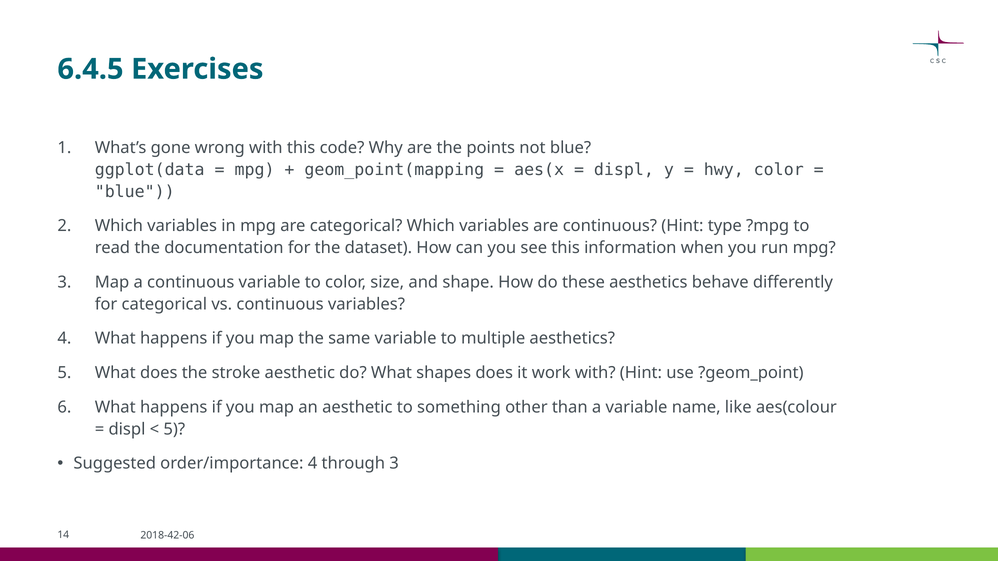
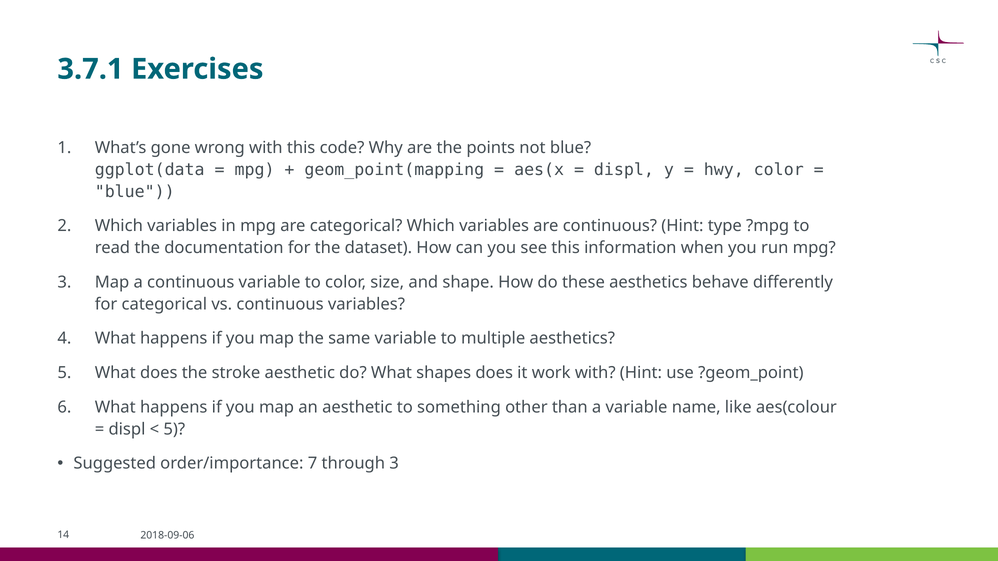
6.4.5: 6.4.5 -> 3.7.1
order/importance 4: 4 -> 7
2018-42-06: 2018-42-06 -> 2018-09-06
